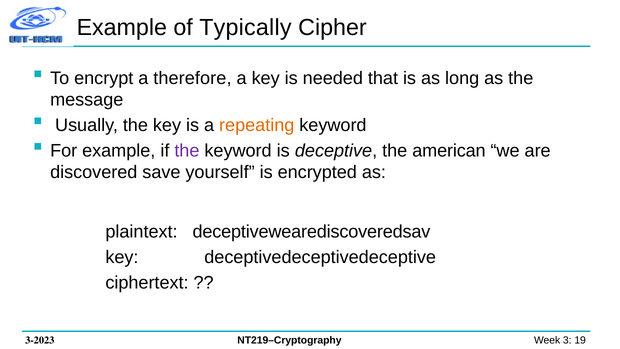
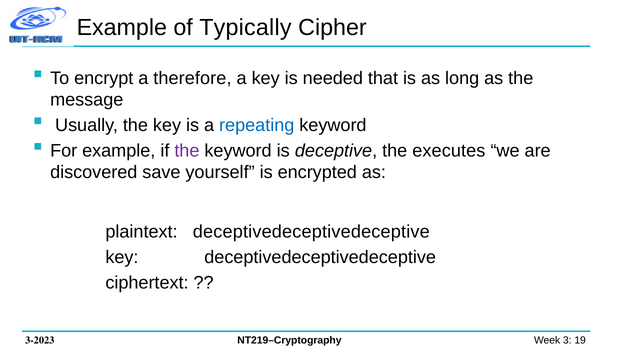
repeating colour: orange -> blue
american: american -> executes
plaintext deceptivewearediscoveredsav: deceptivewearediscoveredsav -> deceptivedeceptivedeceptive
